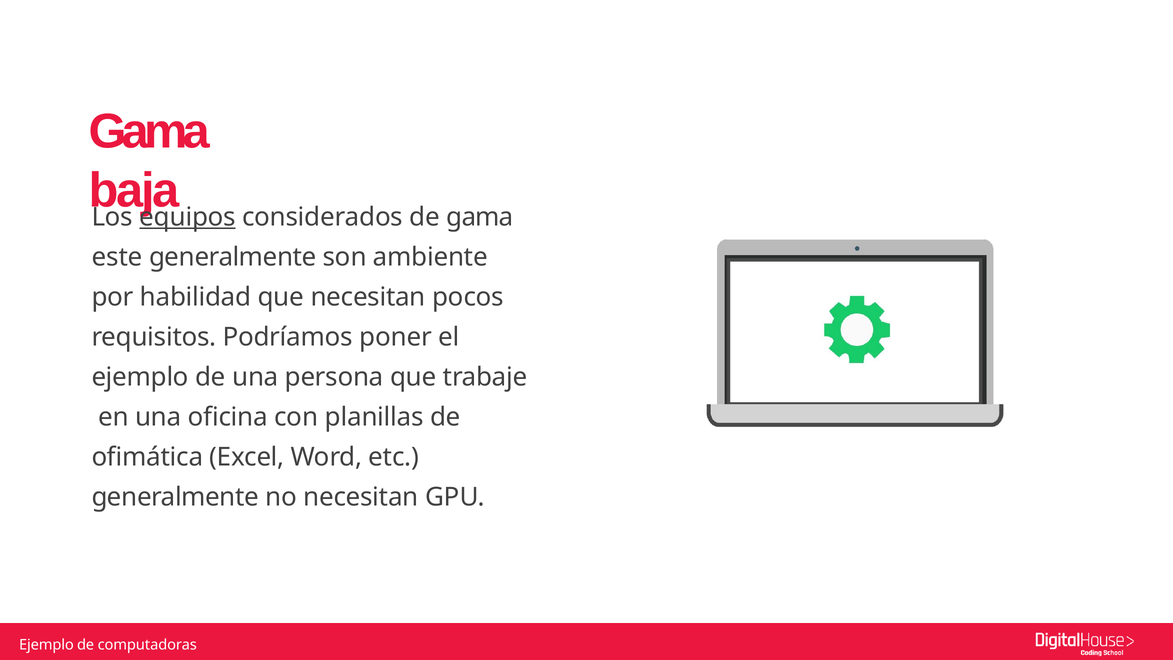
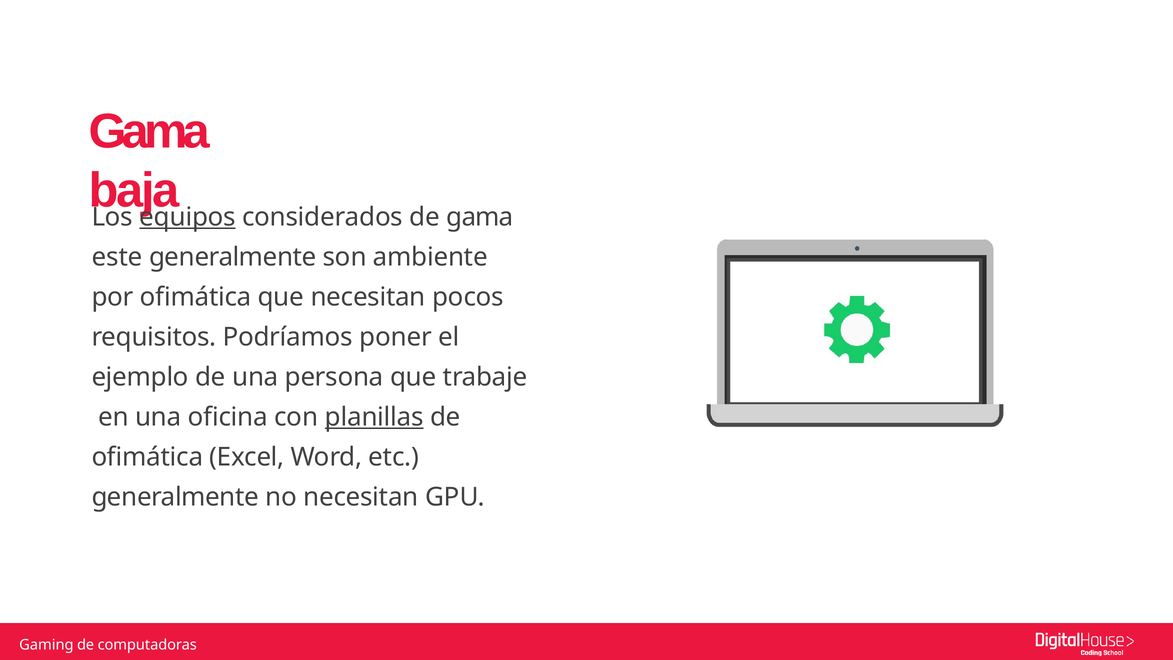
por habilidad: habilidad -> oﬁmática
planillas underline: none -> present
Ejemplo at (46, 645): Ejemplo -> Gaming
